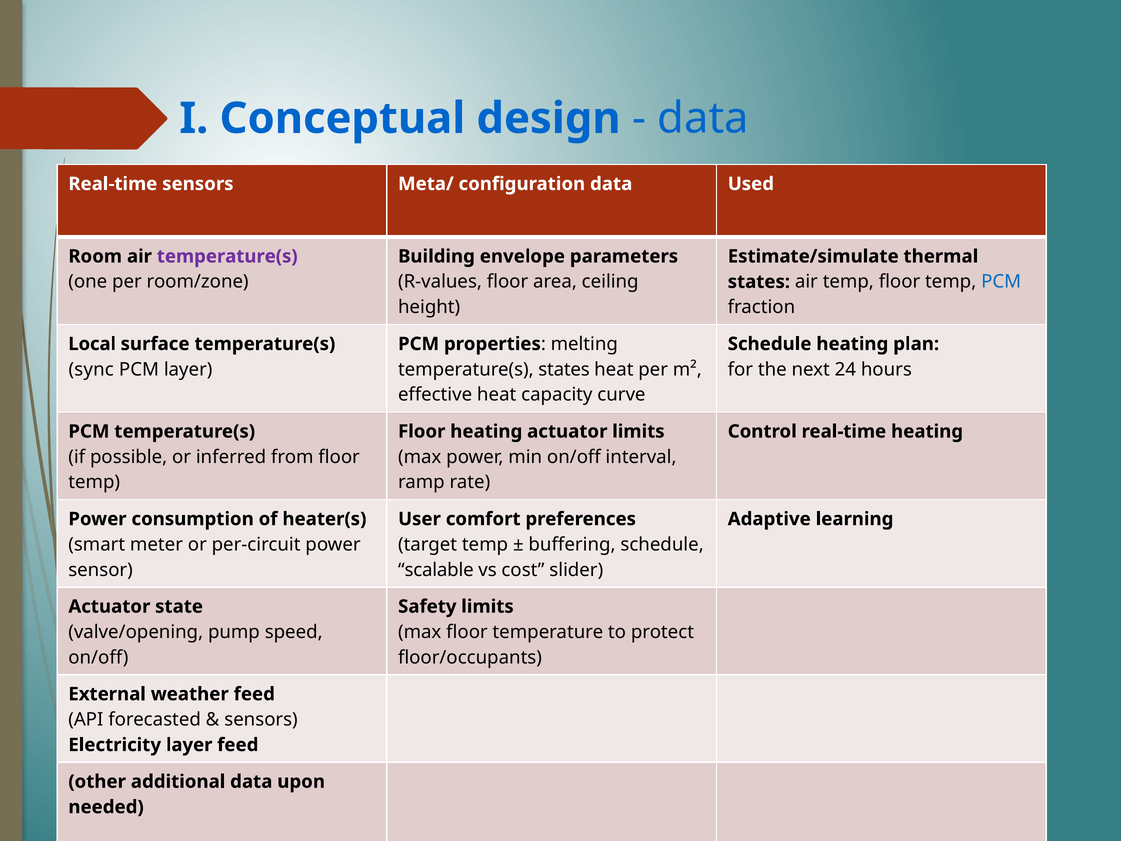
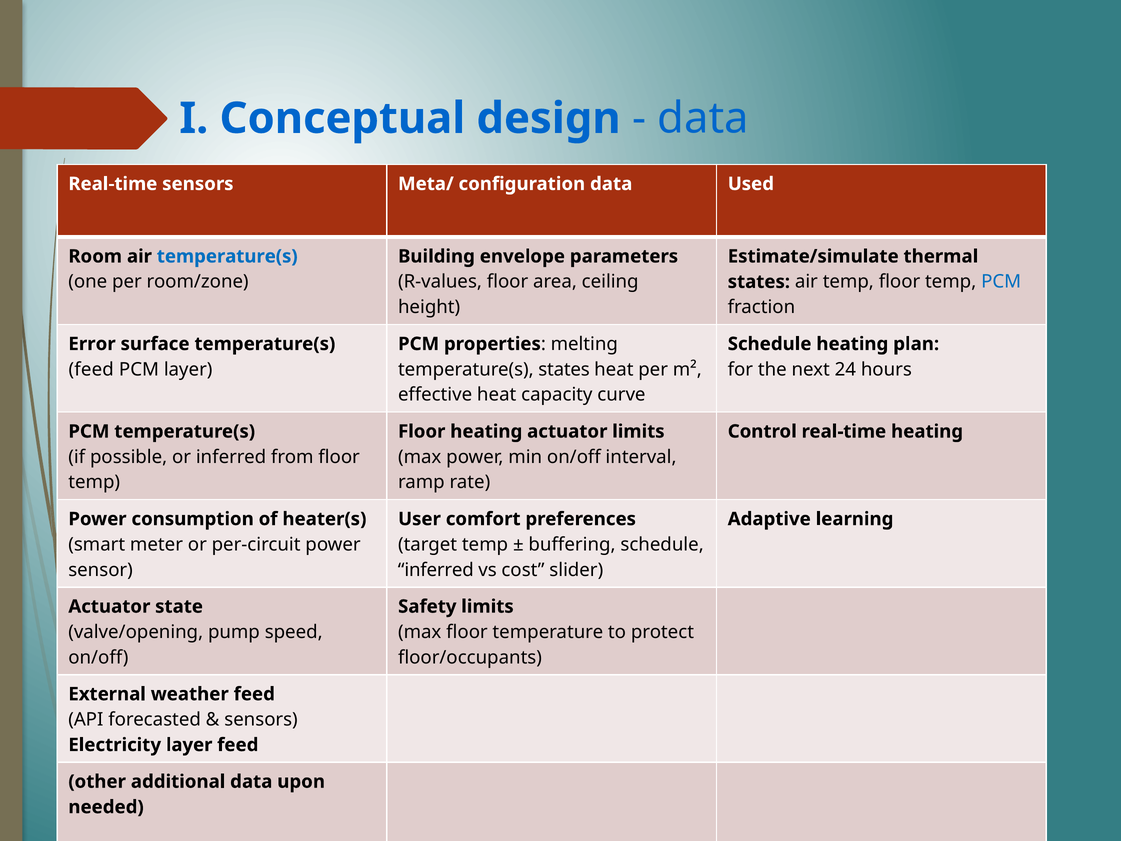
temperature(s at (227, 256) colour: purple -> blue
Local: Local -> Error
sync at (91, 369): sync -> feed
scalable at (436, 570): scalable -> inferred
